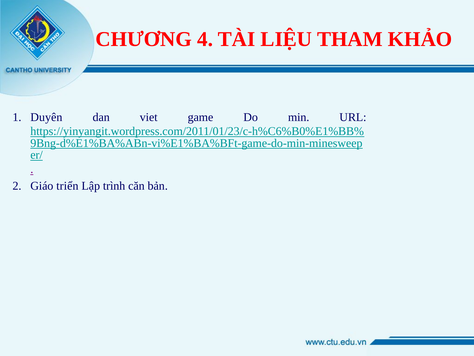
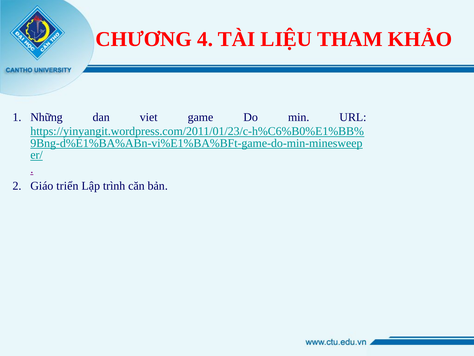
Duyên: Duyên -> Những
